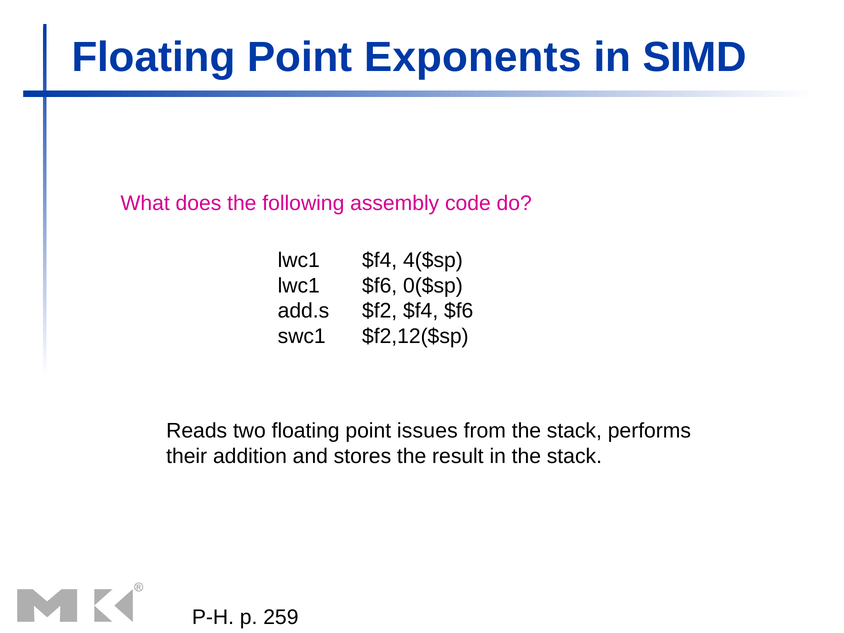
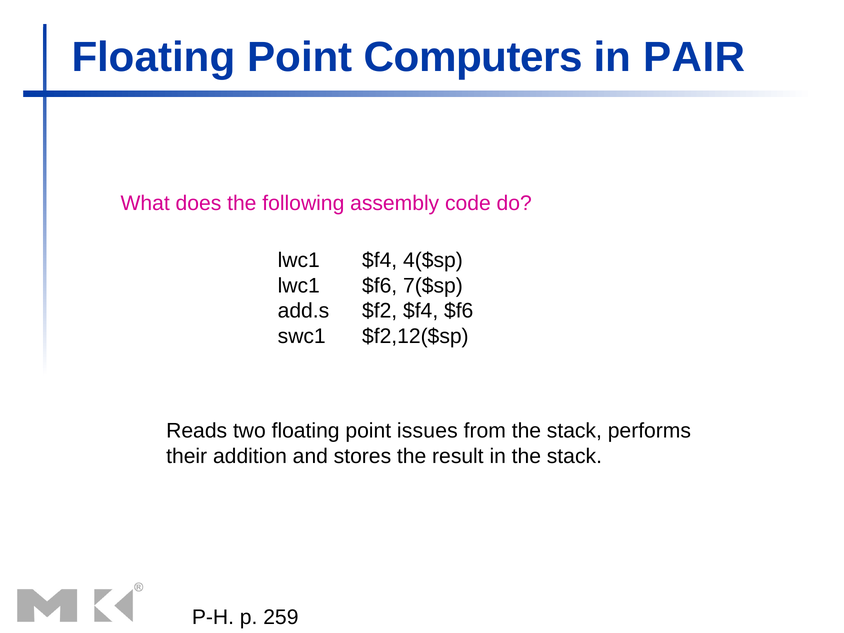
Exponents: Exponents -> Computers
SIMD: SIMD -> PAIR
0($sp: 0($sp -> 7($sp
